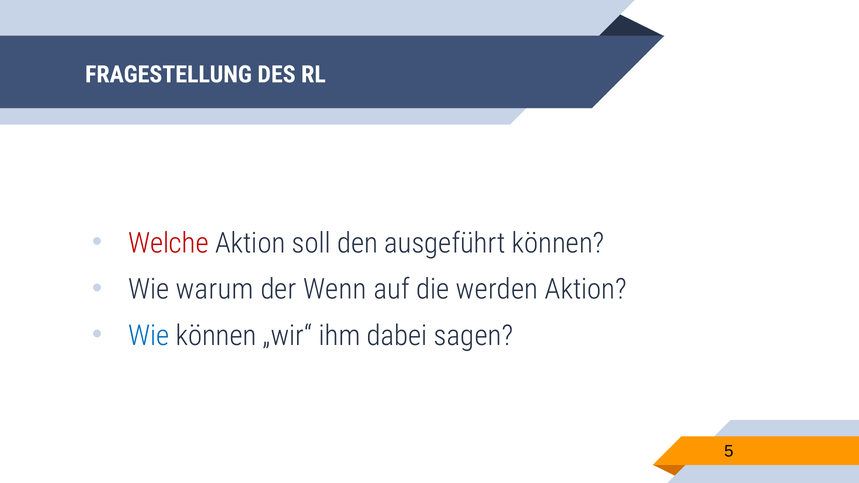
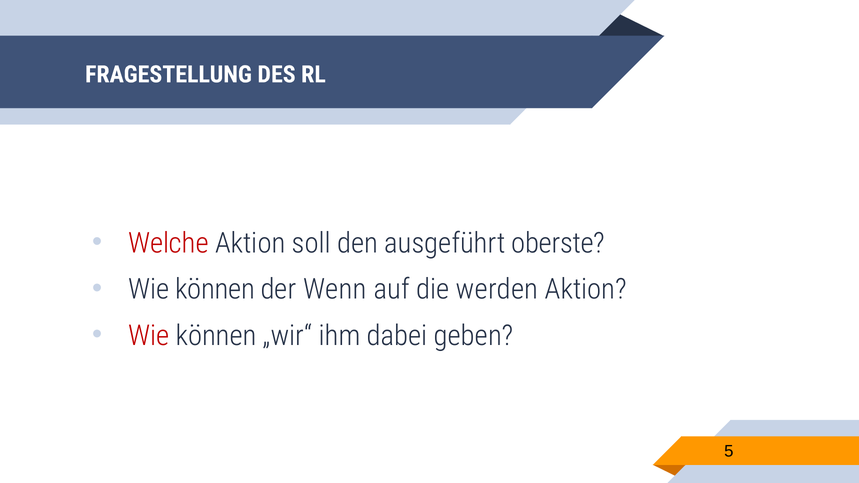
ausgeführt können: können -> oberste
warum at (215, 289): warum -> können
Wie at (149, 336) colour: blue -> red
sagen: sagen -> geben
